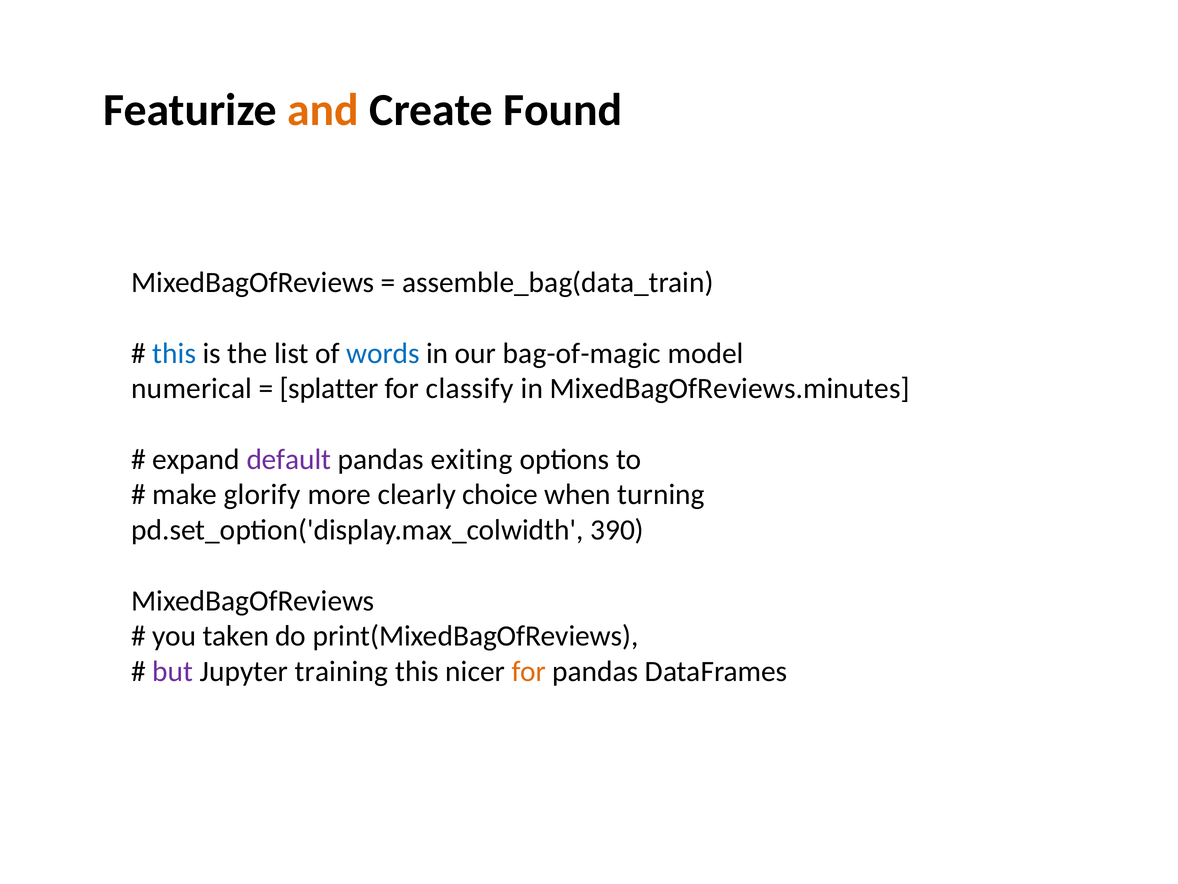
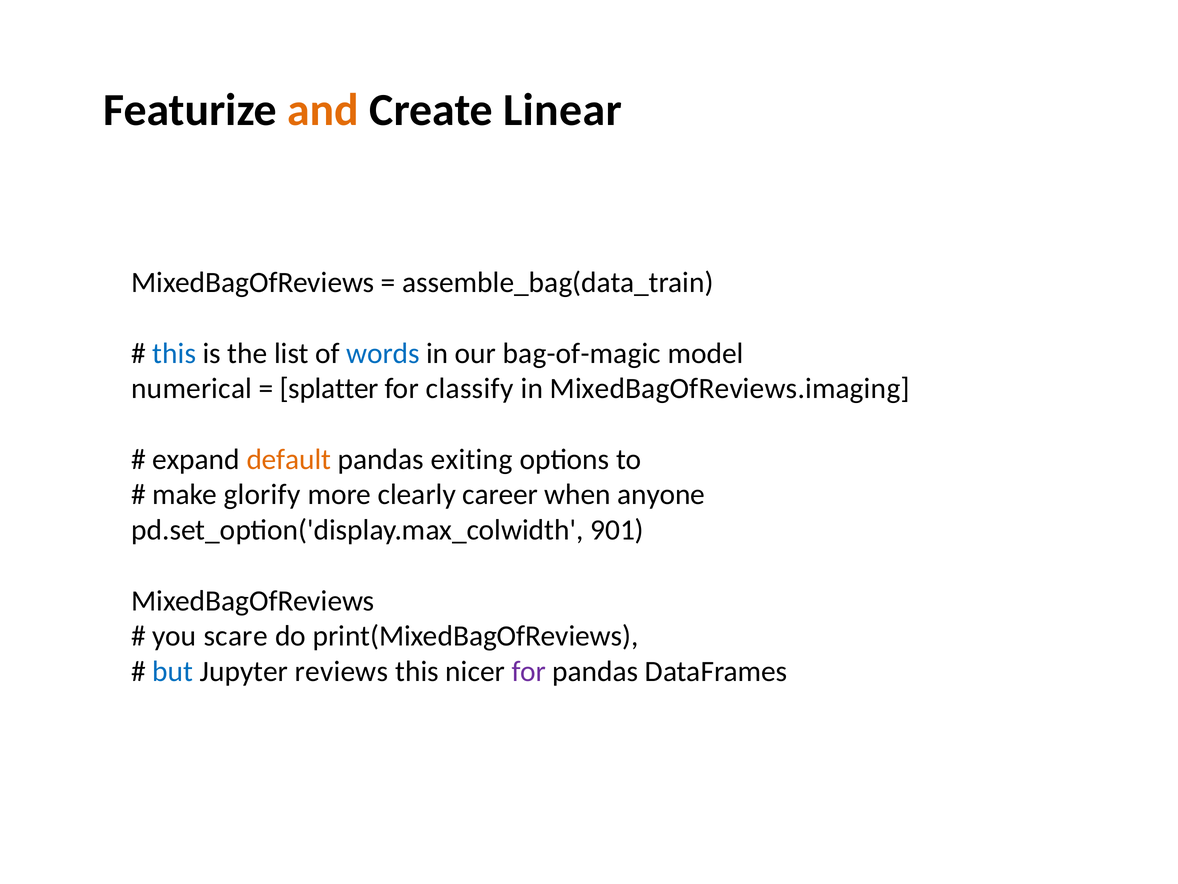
Found: Found -> Linear
MixedBagOfReviews.minutes: MixedBagOfReviews.minutes -> MixedBagOfReviews.imaging
default colour: purple -> orange
choice: choice -> career
turning: turning -> anyone
390: 390 -> 901
taken: taken -> scare
but colour: purple -> blue
training: training -> reviews
for at (529, 671) colour: orange -> purple
